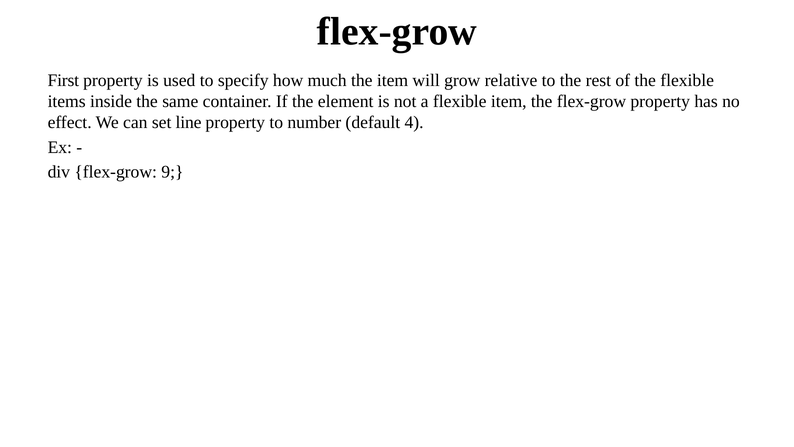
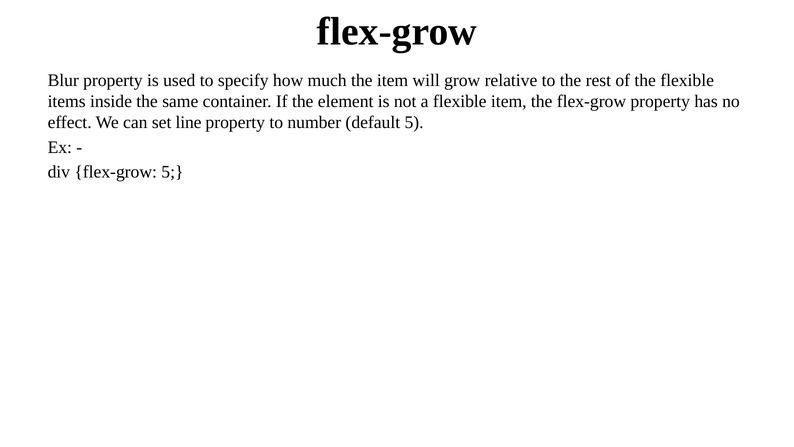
First: First -> Blur
default 4: 4 -> 5
flex-grow 9: 9 -> 5
